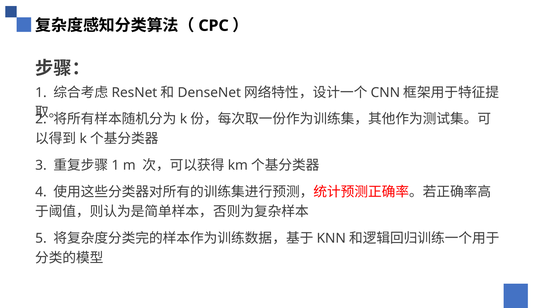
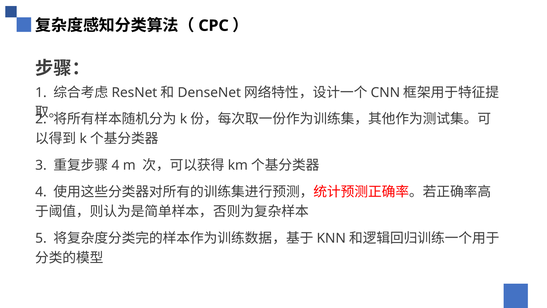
1 at (115, 165): 1 -> 4
